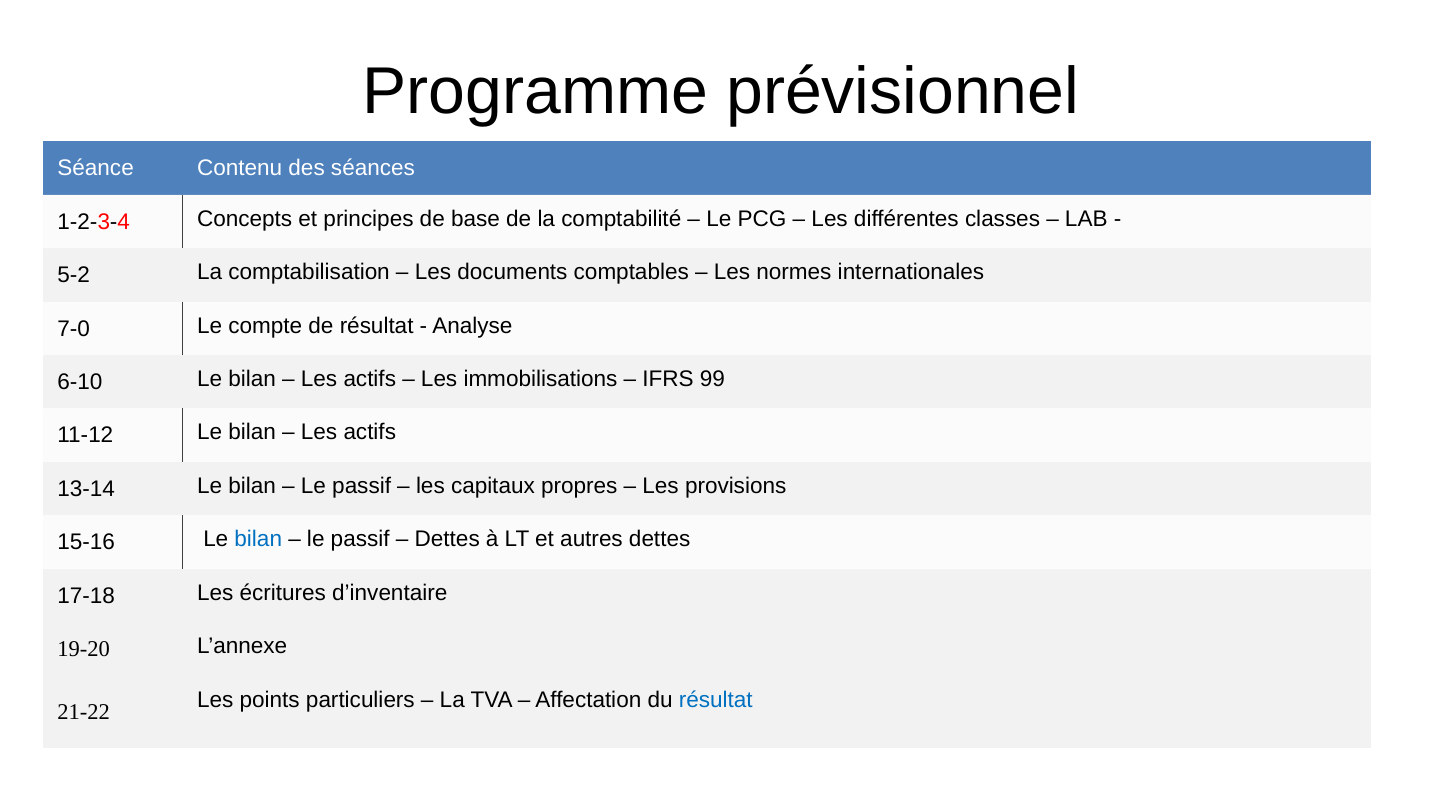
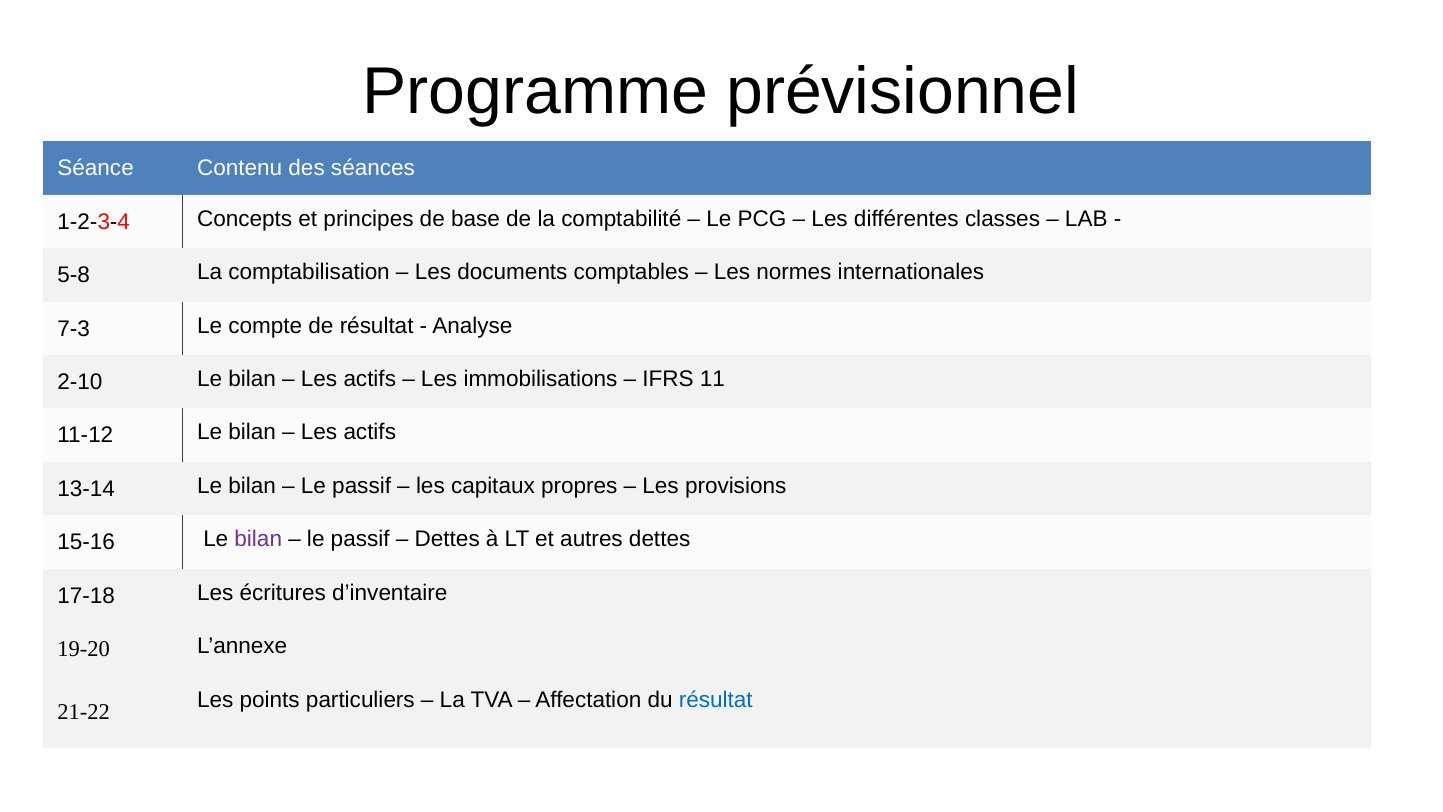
5-2: 5-2 -> 5-8
7-0: 7-0 -> 7-3
6-10: 6-10 -> 2-10
99: 99 -> 11
bilan at (258, 539) colour: blue -> purple
